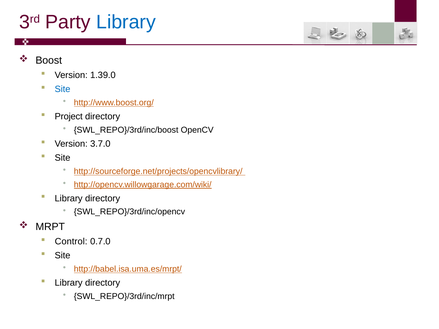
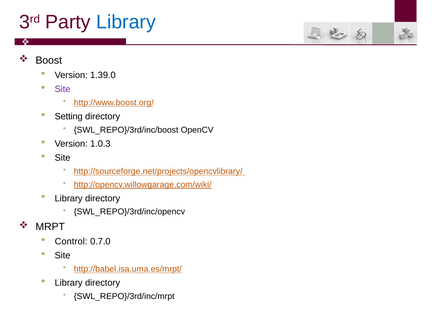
Site at (63, 89) colour: blue -> purple
Project: Project -> Setting
3.7.0: 3.7.0 -> 1.0.3
